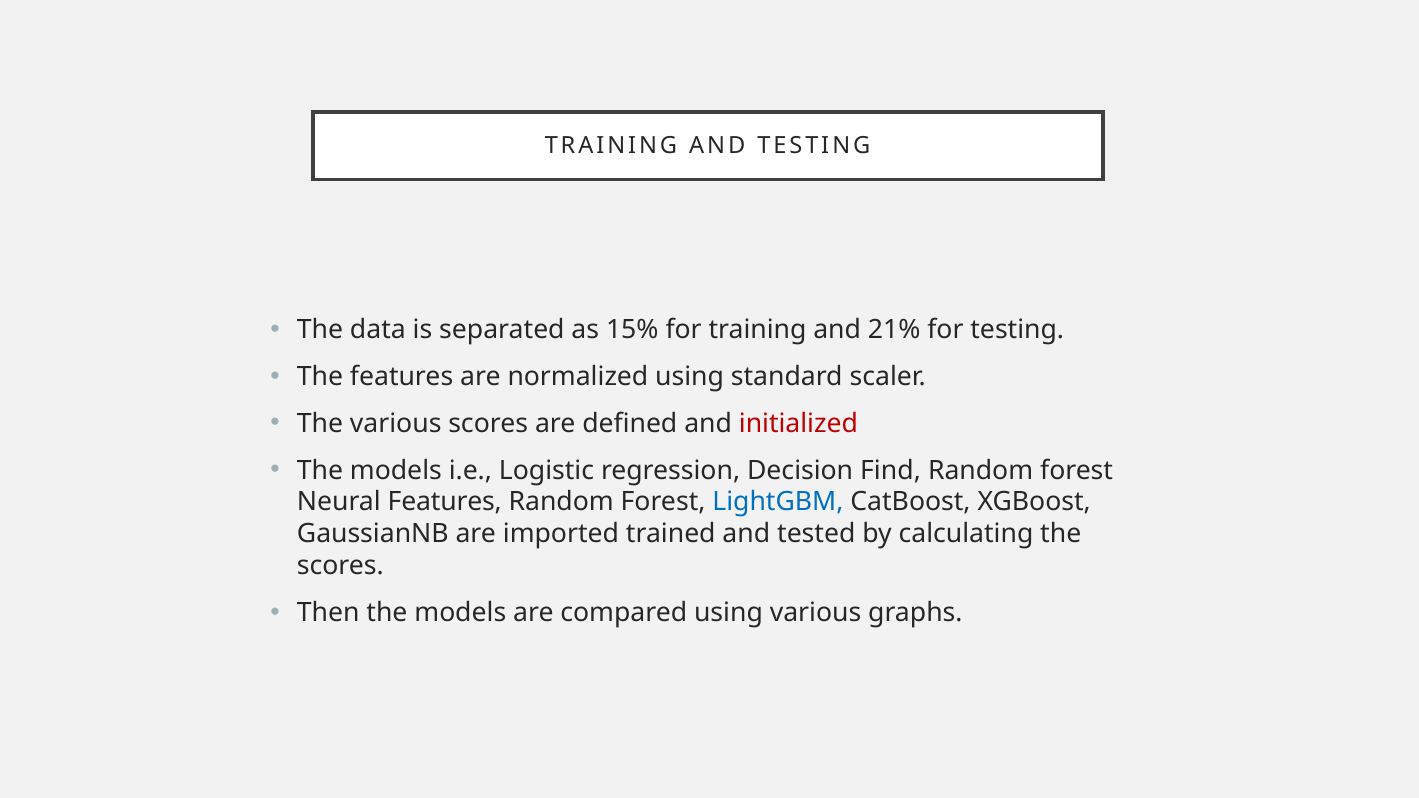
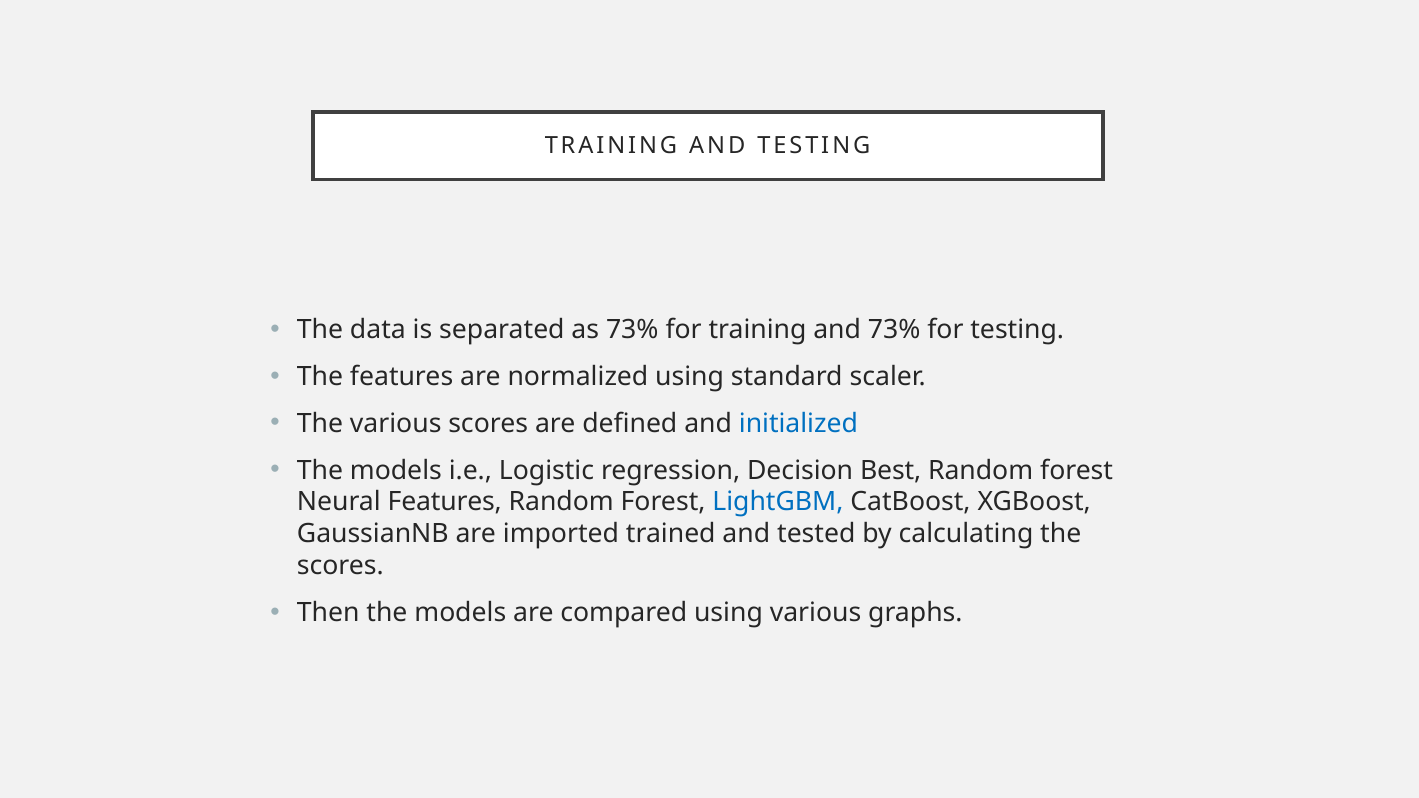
as 15%: 15% -> 73%
and 21%: 21% -> 73%
initialized colour: red -> blue
Find: Find -> Best
